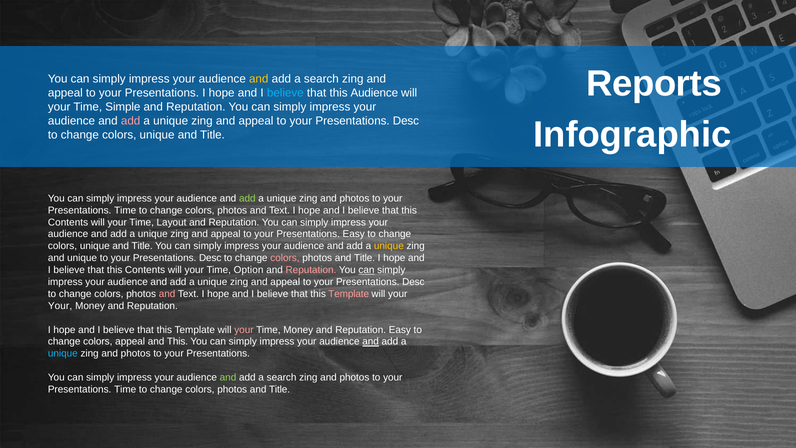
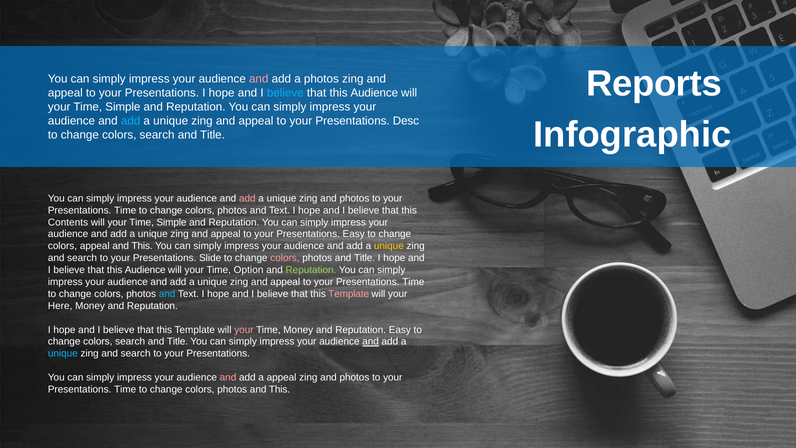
and at (259, 79) colour: yellow -> pink
search at (321, 79): search -> photos
add at (131, 121) colour: pink -> light blue
unique at (157, 135): unique -> search
add at (247, 198) colour: light green -> pink
Layout at (172, 222): Layout -> Simple
unique at (95, 246): unique -> appeal
Title at (142, 246): Title -> This
unique at (82, 258): unique -> search
Desc at (210, 258): Desc -> Slide
Contents at (145, 270): Contents -> Audience
Reputation at (311, 270) colour: pink -> light green
can at (366, 270) underline: present -> none
Desc at (413, 282): Desc -> Time
and at (167, 294) colour: pink -> light blue
Your at (60, 306): Your -> Here
appeal at (130, 341): appeal -> search
This at (177, 341): This -> Title
photos at (136, 353): photos -> search
and at (228, 377) colour: light green -> pink
search at (282, 377): search -> appeal
Title at (280, 389): Title -> This
